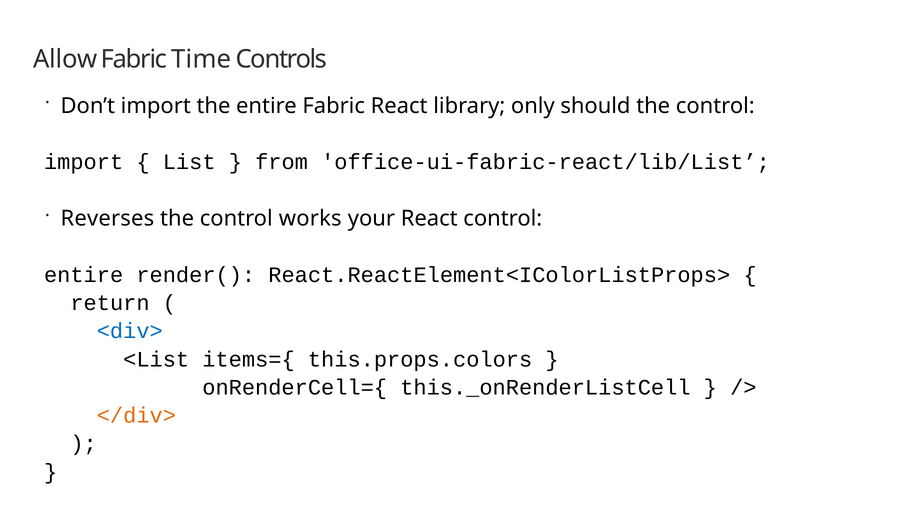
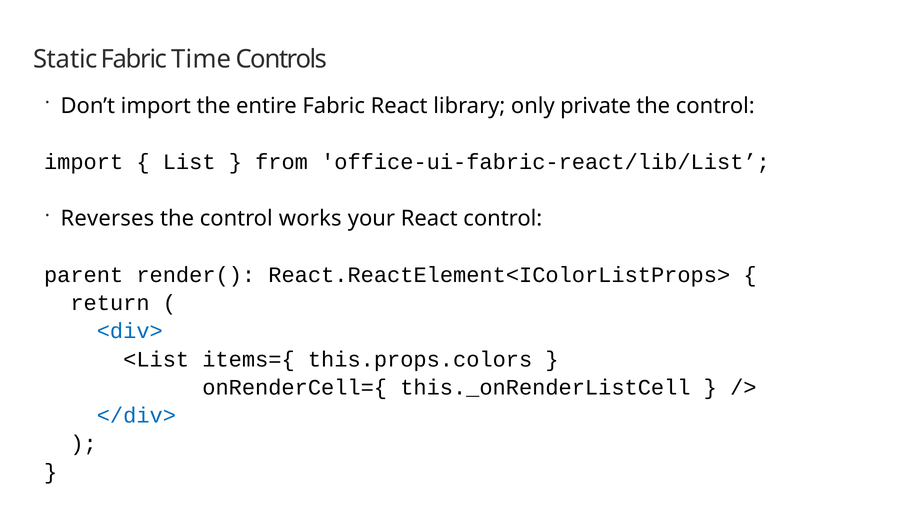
Allow: Allow -> Static
should: should -> private
entire at (84, 275): entire -> parent
</div> colour: orange -> blue
